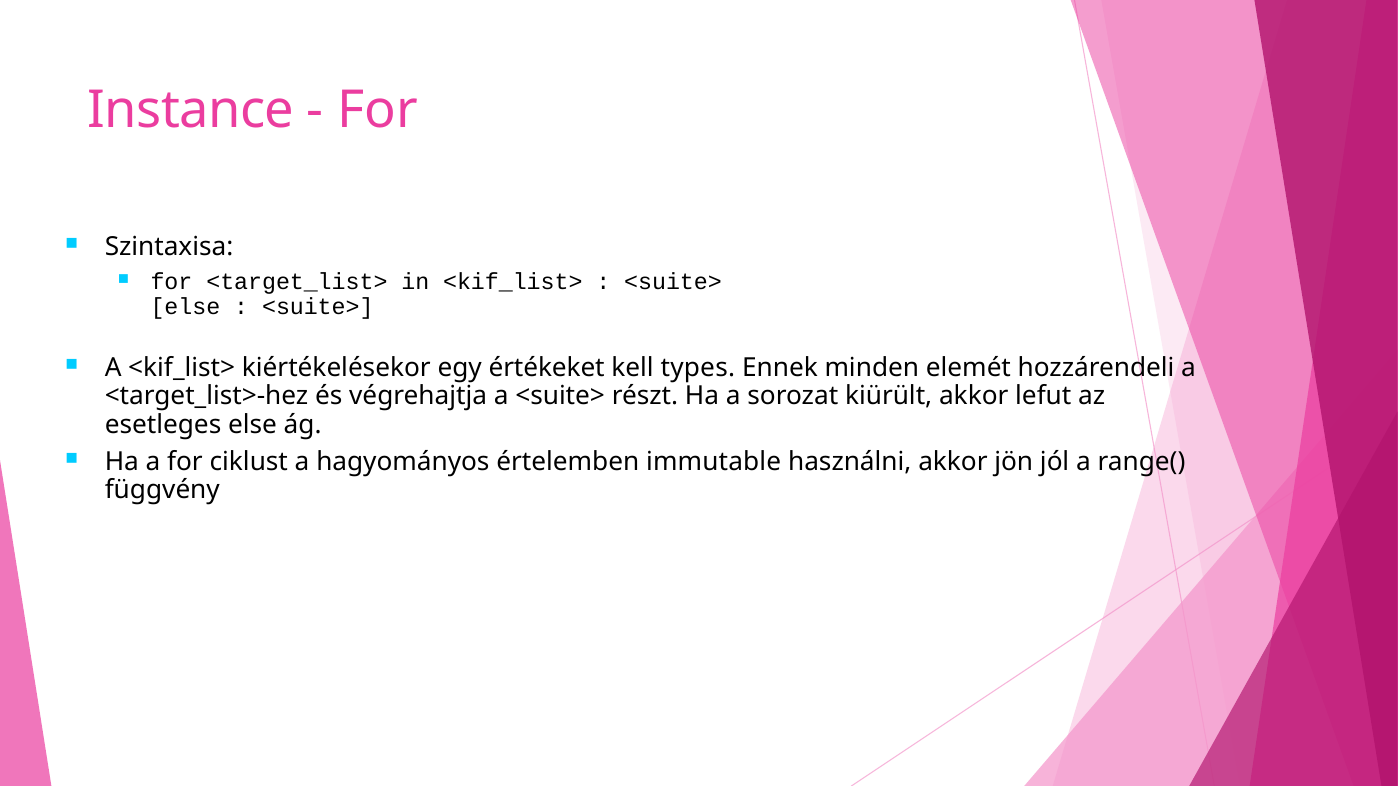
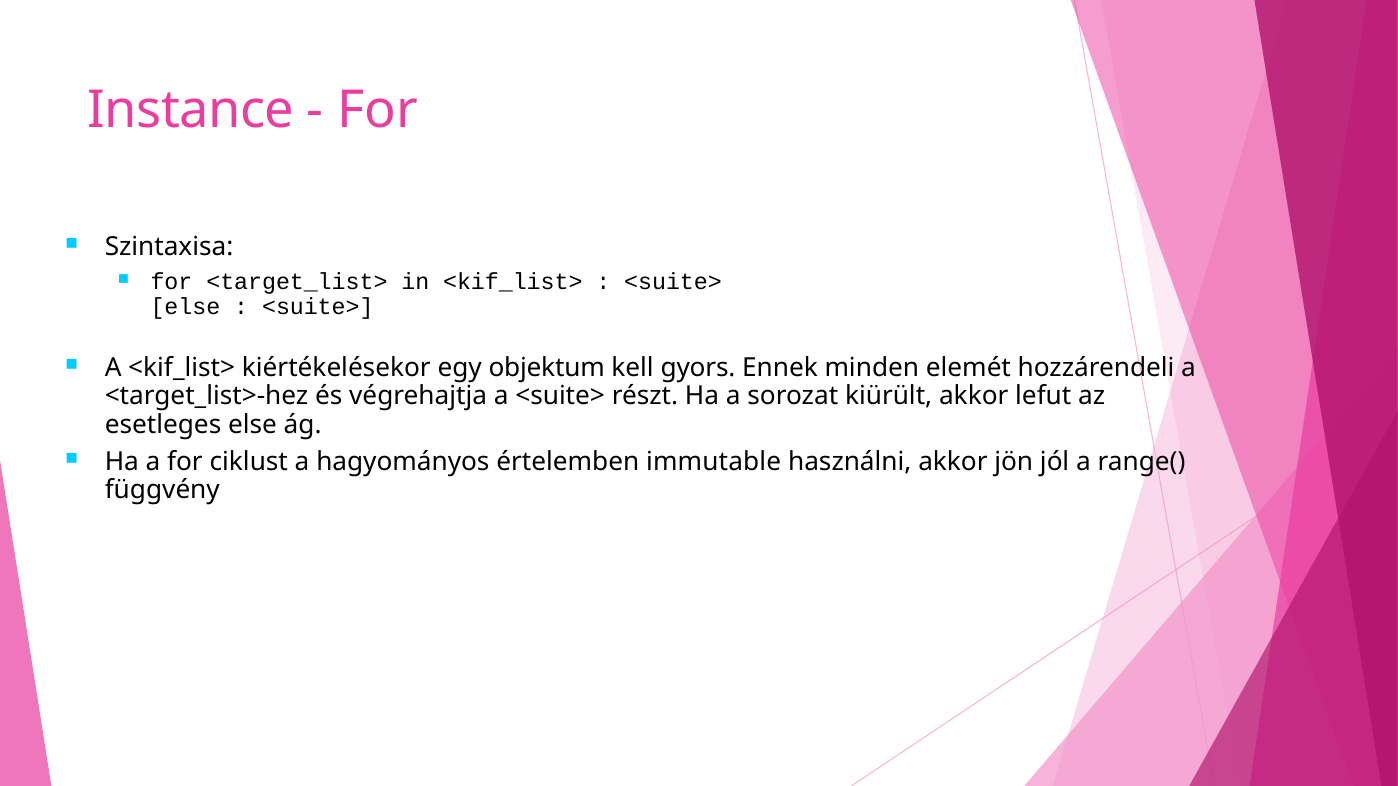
értékeket: értékeket -> objektum
types: types -> gyors
